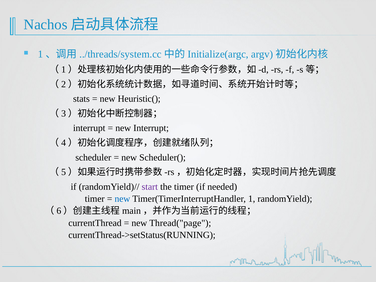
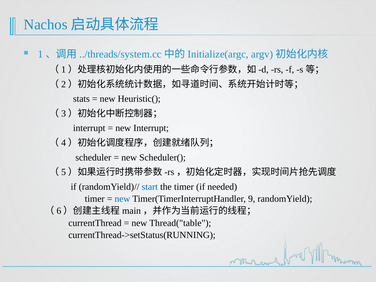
start colour: purple -> blue
1: 1 -> 9
Thread("page: Thread("page -> Thread("table
